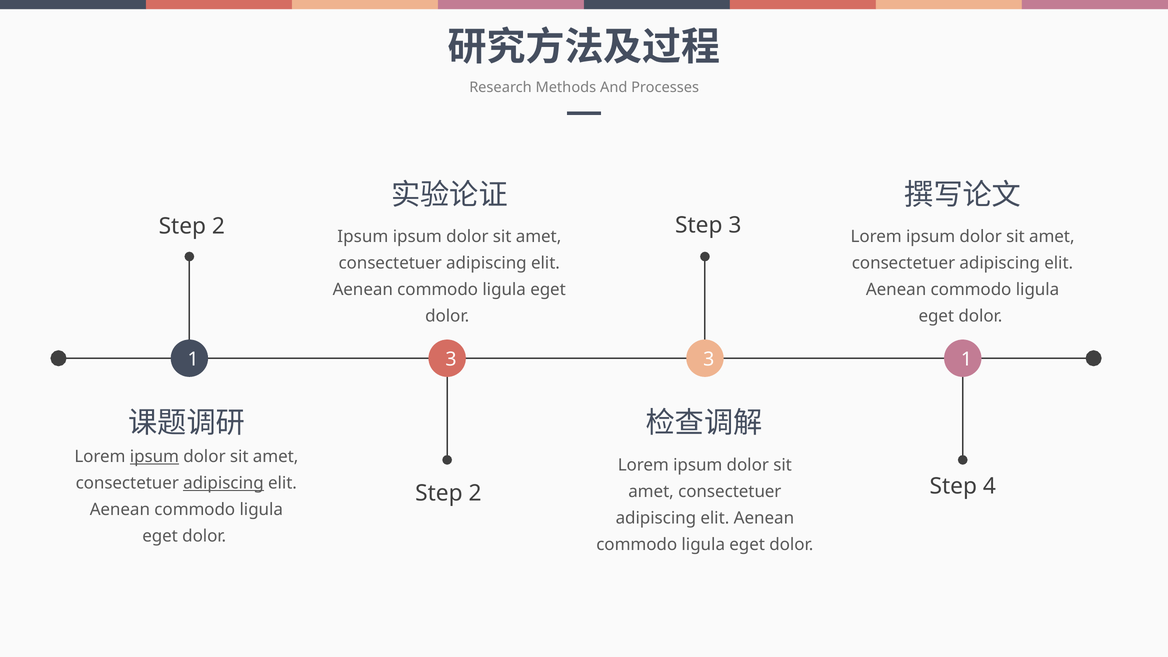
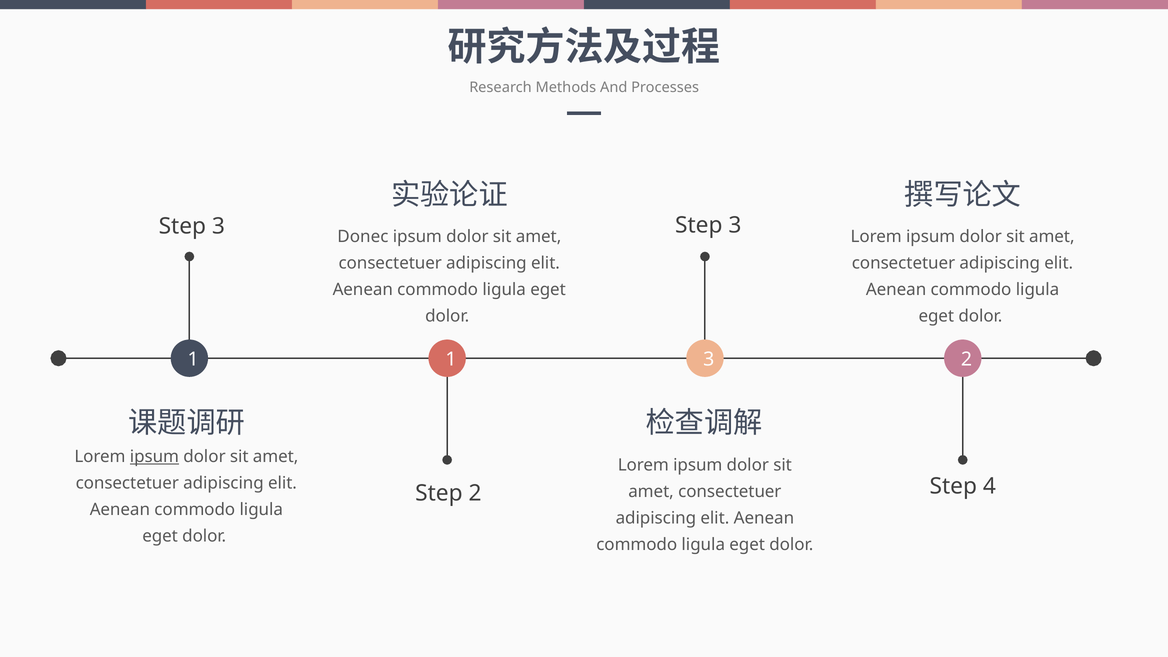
2 at (218, 226): 2 -> 3
Ipsum at (363, 236): Ipsum -> Donec
1 3: 3 -> 1
3 1: 1 -> 2
adipiscing at (223, 483) underline: present -> none
